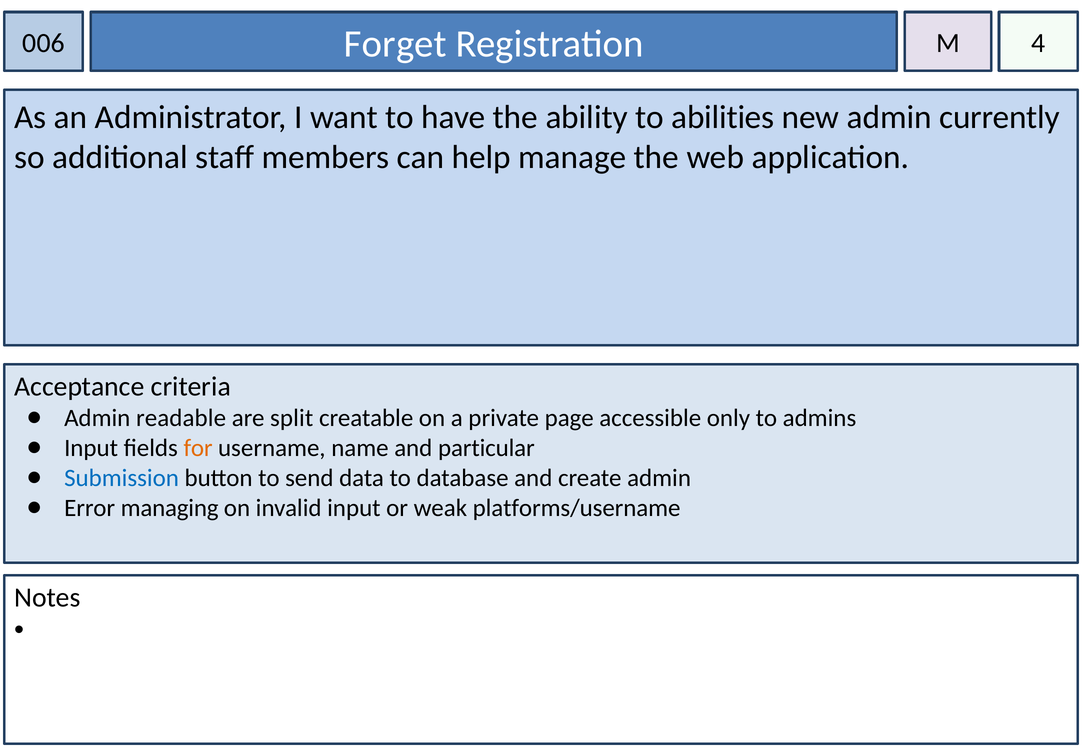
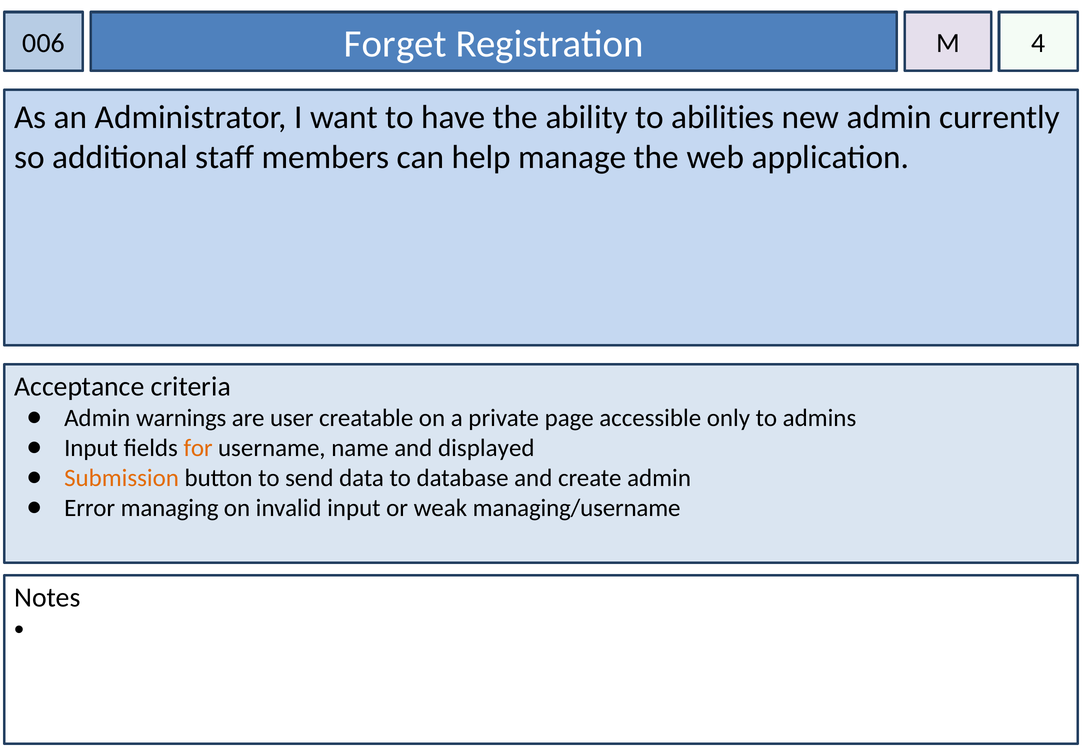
readable: readable -> warnings
split: split -> user
particular: particular -> displayed
Submission colour: blue -> orange
platforms/username: platforms/username -> managing/username
